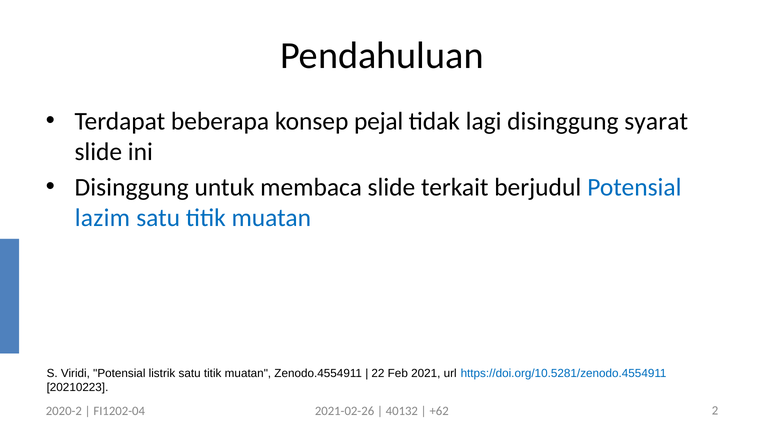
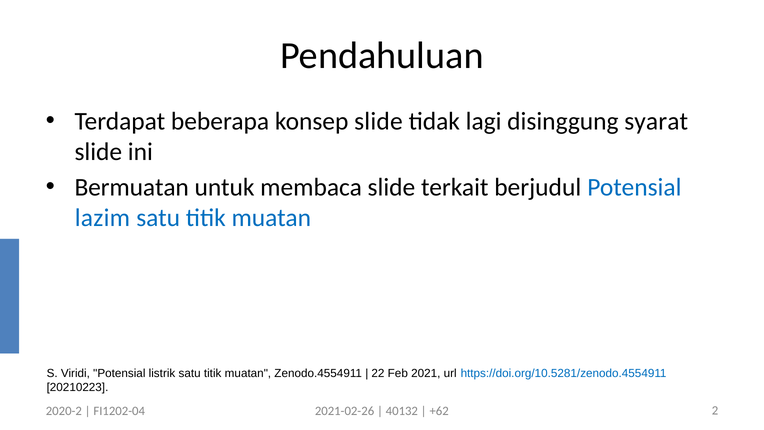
konsep pejal: pejal -> slide
Disinggung at (132, 187): Disinggung -> Bermuatan
